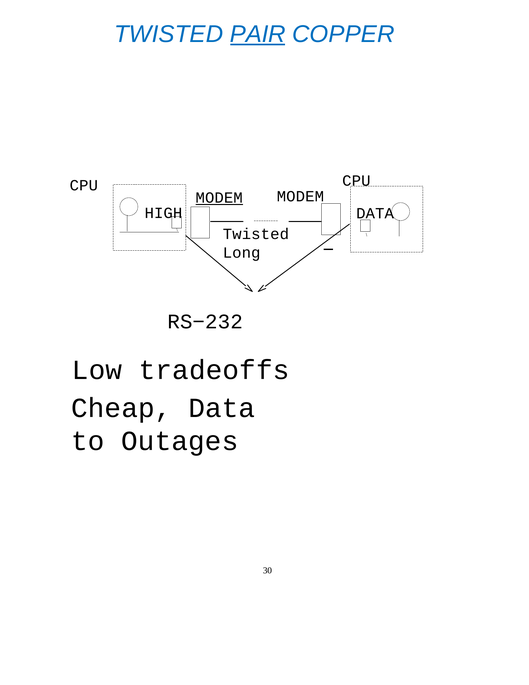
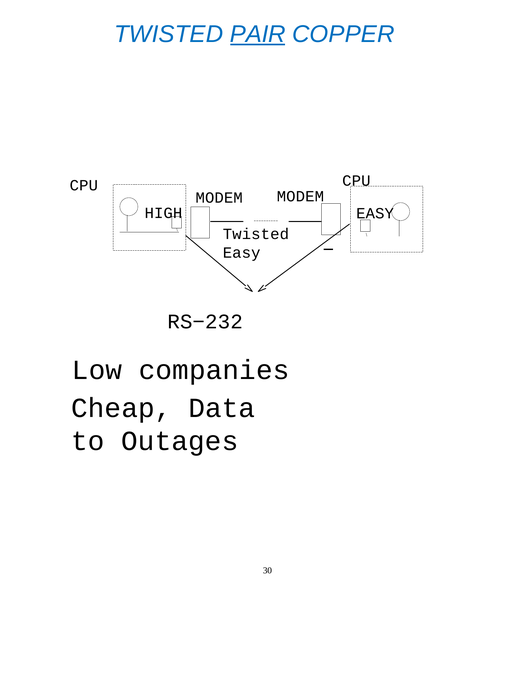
MODEM at (219, 198) underline: present -> none
DATA at (375, 213): DATA -> EASY
Long at (242, 253): Long -> Easy
tradeoffs: tradeoffs -> companies
